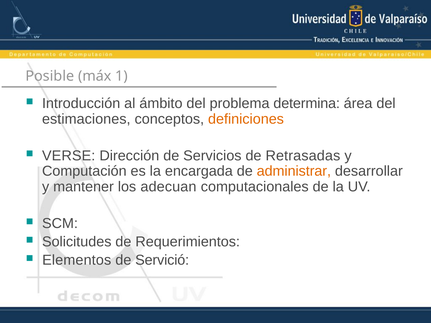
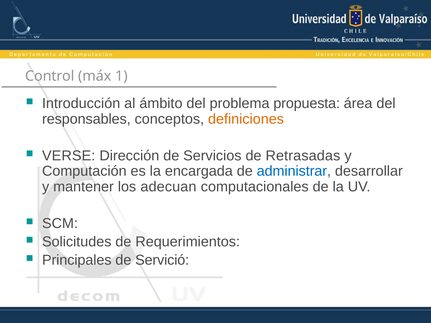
Posible: Posible -> Control
determina: determina -> propuesta
estimaciones: estimaciones -> responsables
administrar colour: orange -> blue
Elementos: Elementos -> Principales
